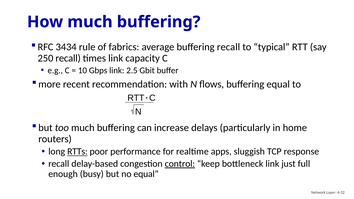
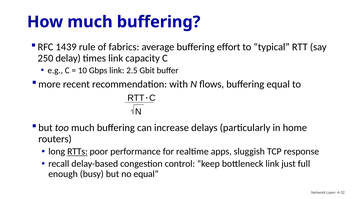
3434: 3434 -> 1439
buffering recall: recall -> effort
250 recall: recall -> delay
control underline: present -> none
